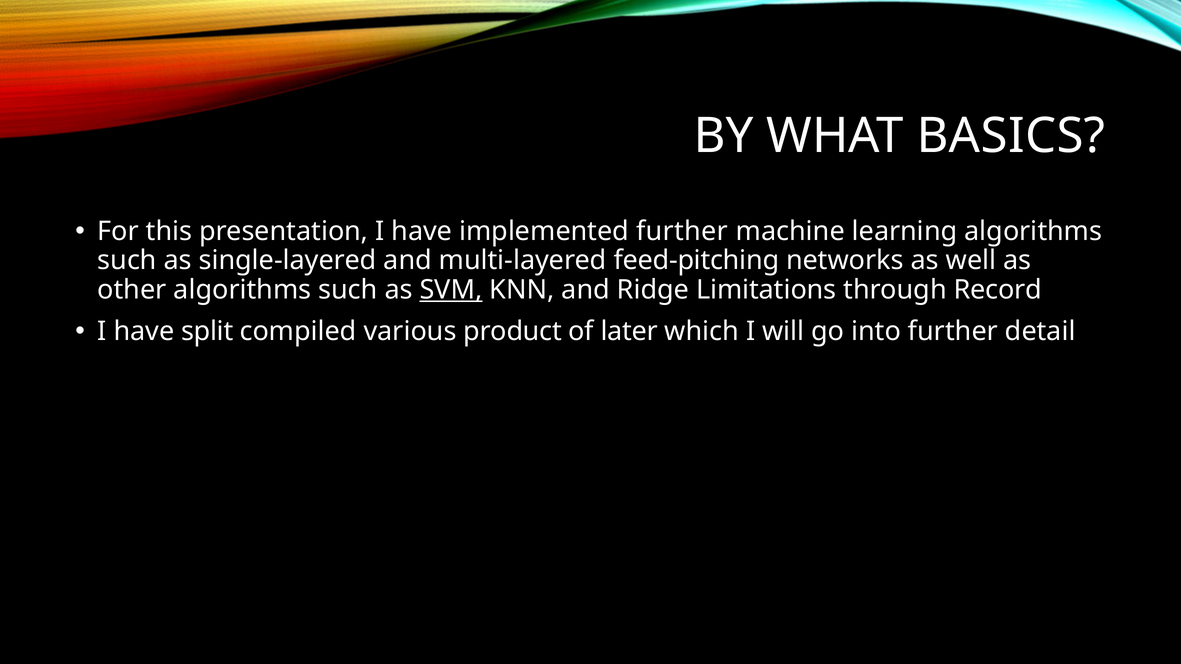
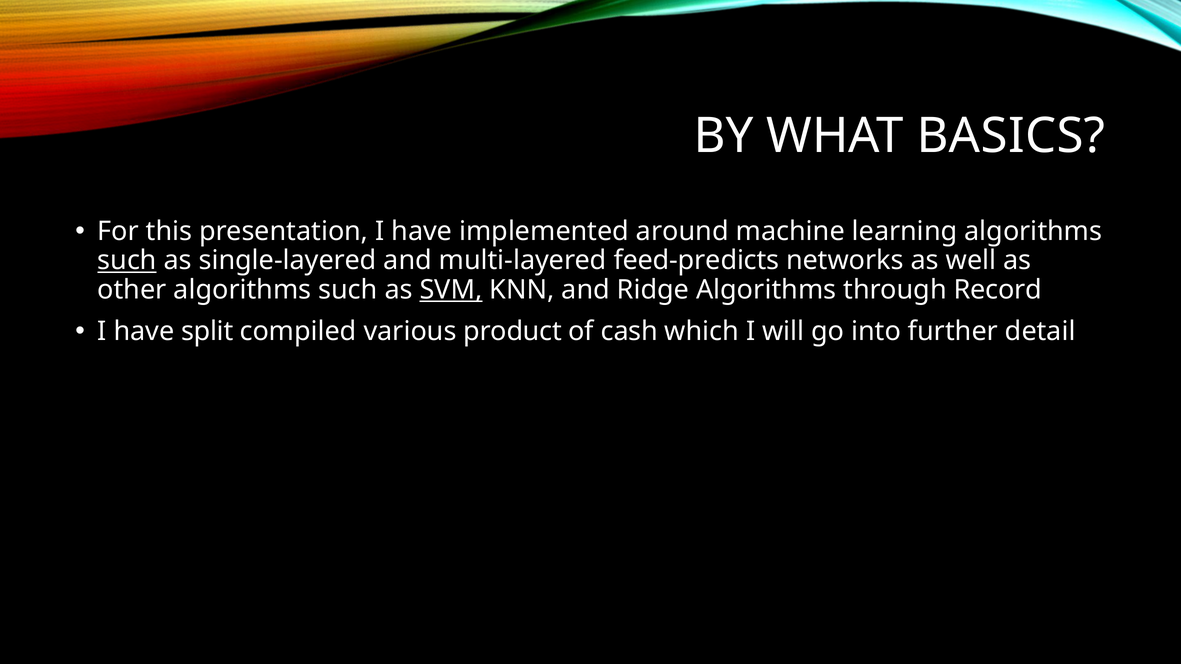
implemented further: further -> around
such at (127, 261) underline: none -> present
feed-pitching: feed-pitching -> feed-predicts
Ridge Limitations: Limitations -> Algorithms
later: later -> cash
